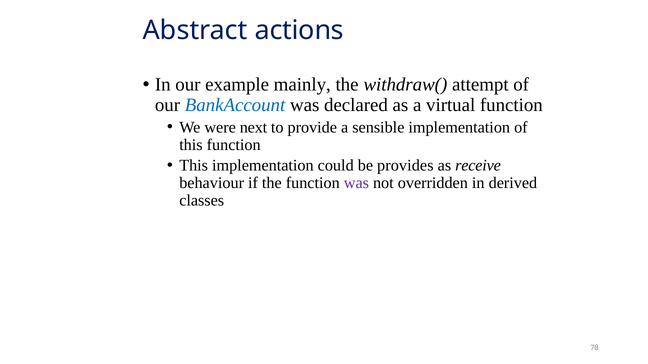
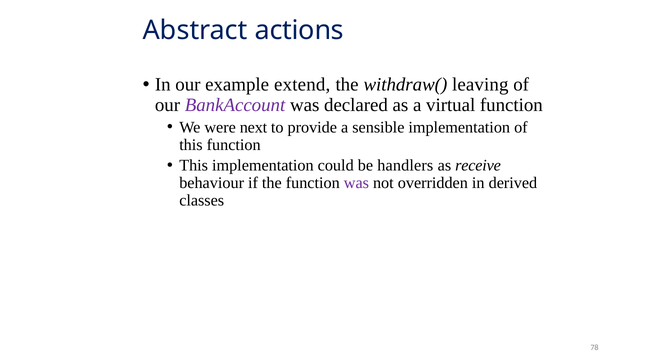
mainly: mainly -> extend
attempt: attempt -> leaving
BankAccount colour: blue -> purple
provides: provides -> handlers
